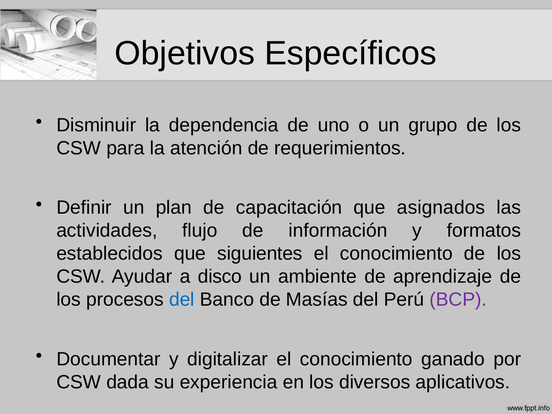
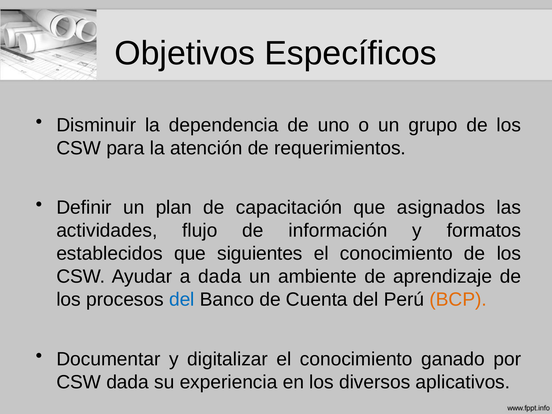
a disco: disco -> dada
Masías: Masías -> Cuenta
BCP colour: purple -> orange
